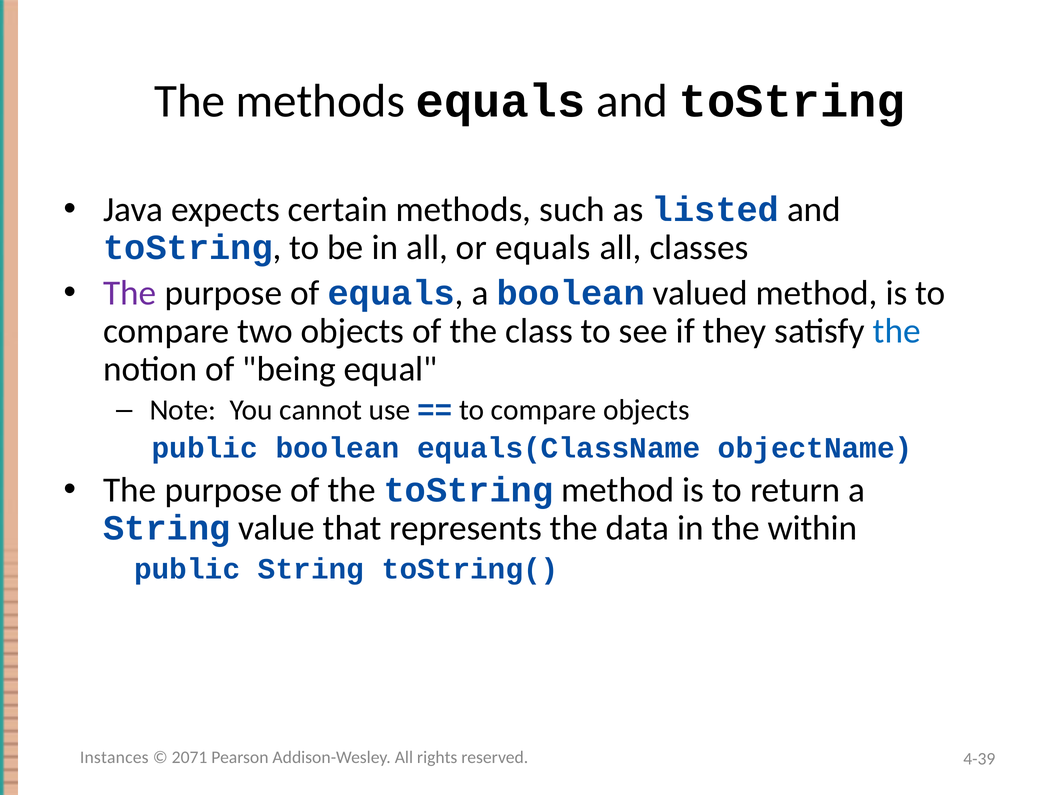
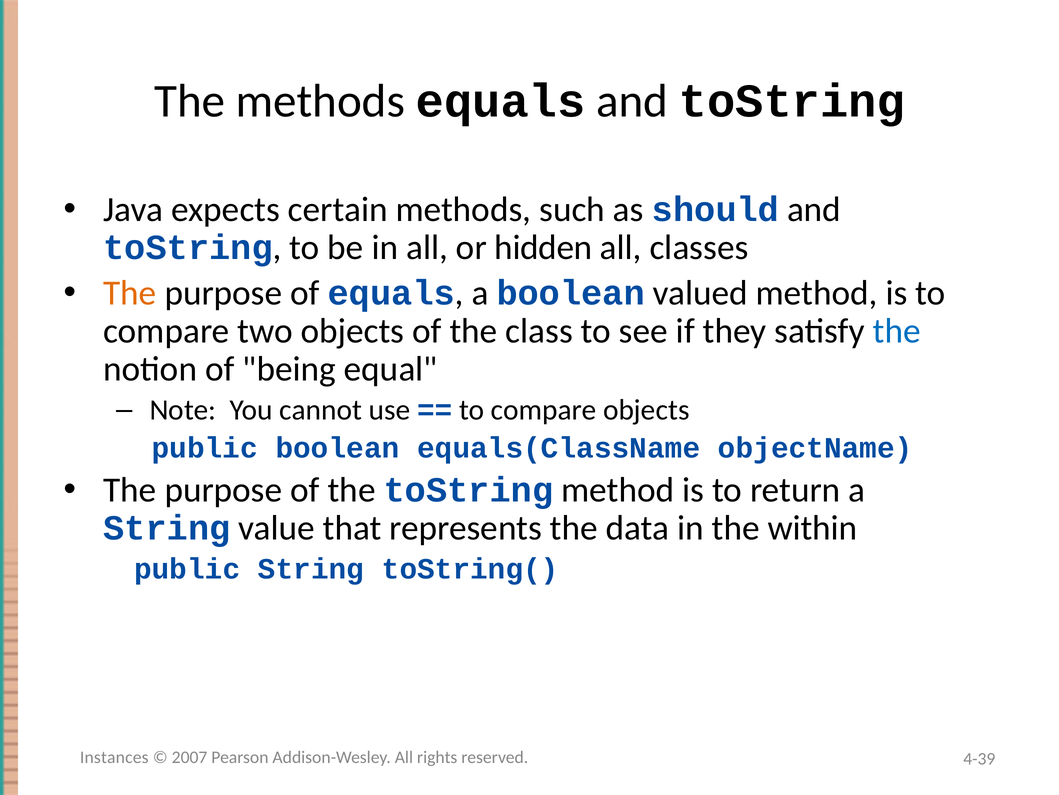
listed: listed -> should
or equals: equals -> hidden
The at (130, 293) colour: purple -> orange
2071: 2071 -> 2007
